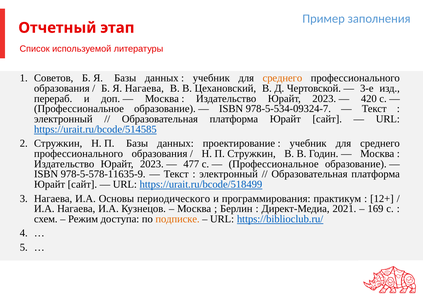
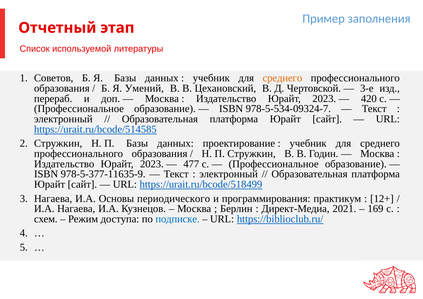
Я Нагаева: Нагаева -> Умений
978-5-578-11635-9: 978-5-578-11635-9 -> 978-5-377-11635-9
подписке colour: orange -> blue
